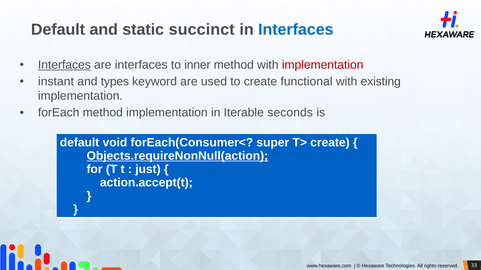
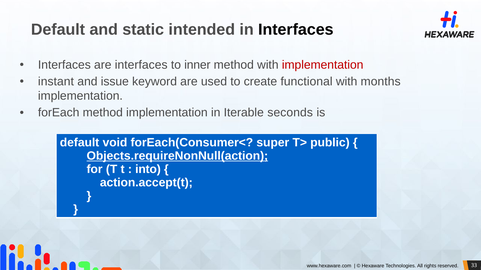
succinct: succinct -> intended
Interfaces at (296, 30) colour: blue -> black
Interfaces at (64, 65) underline: present -> none
types: types -> issue
existing: existing -> months
T> create: create -> public
just: just -> into
